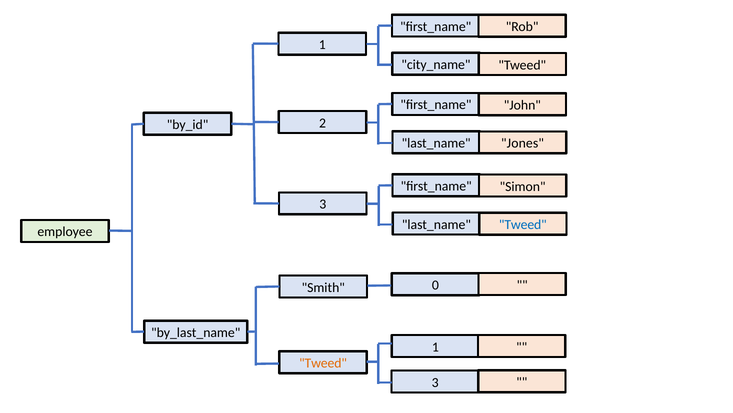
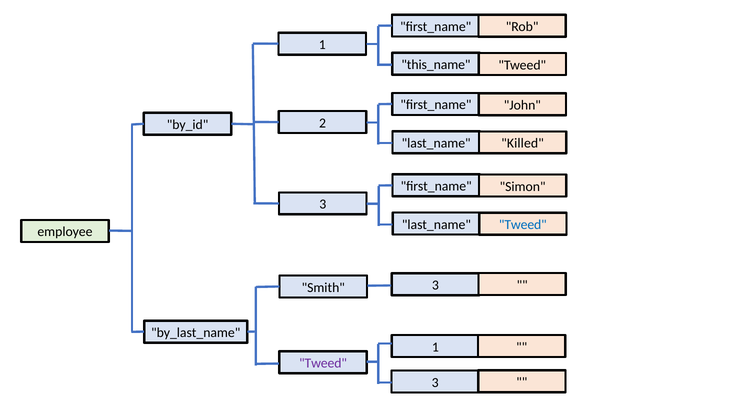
city_name: city_name -> this_name
Jones: Jones -> Killed
Smith 0: 0 -> 3
Tweed at (323, 363) colour: orange -> purple
